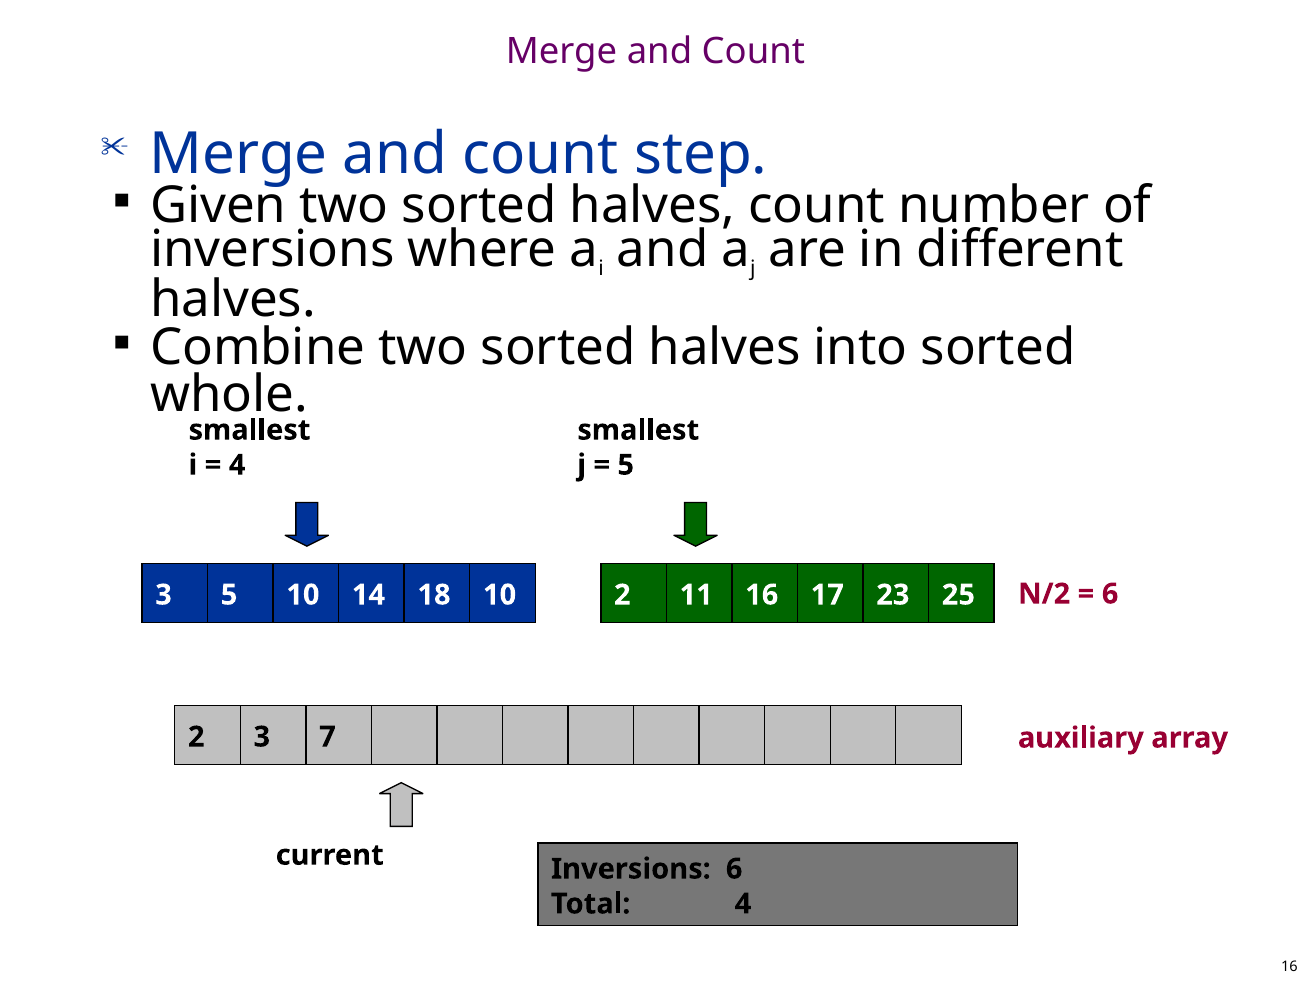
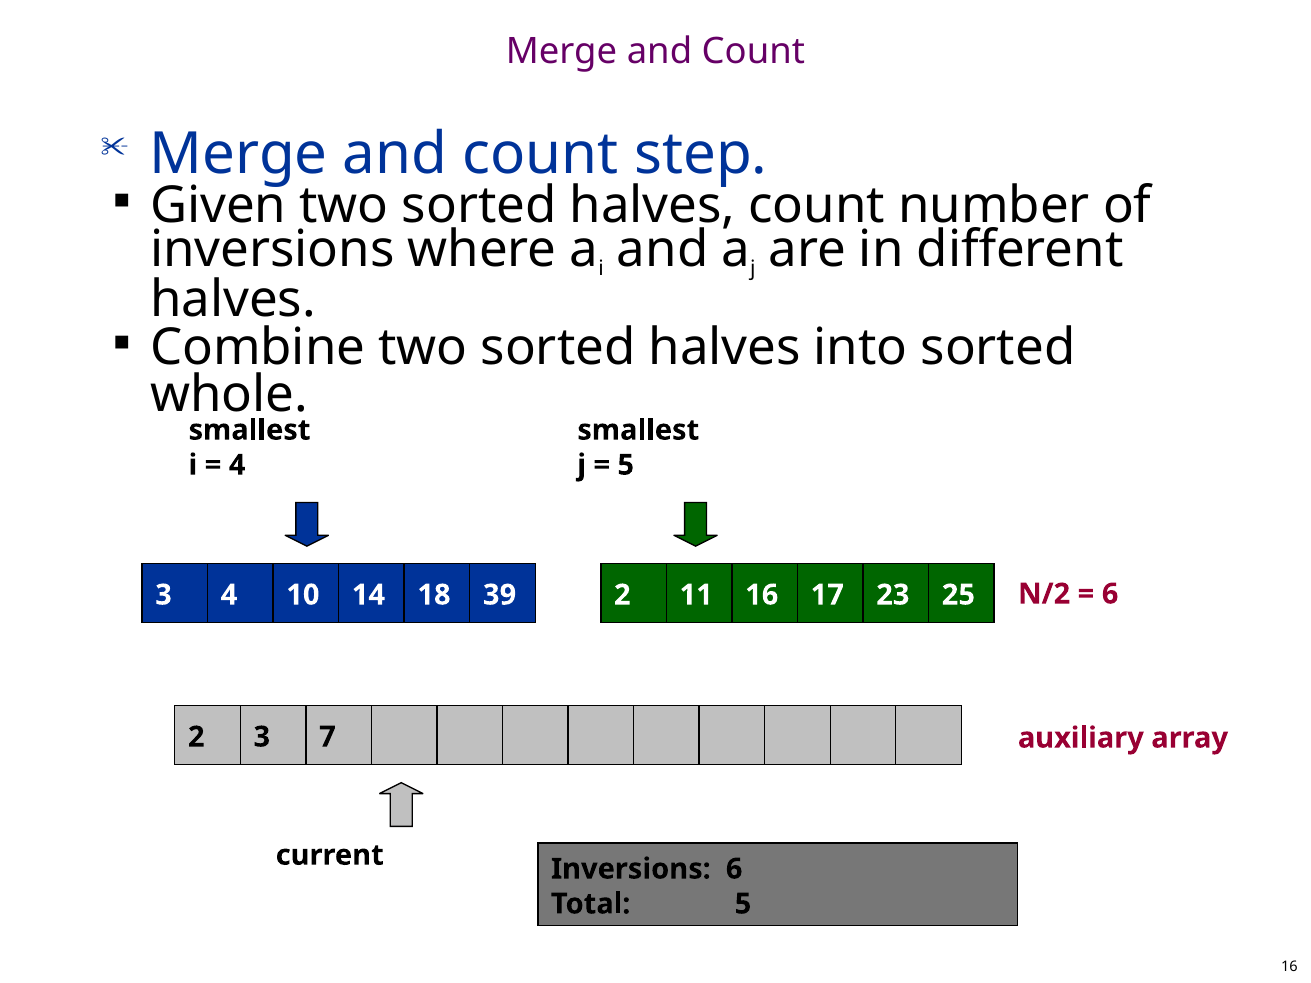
3 5: 5 -> 4
18 10: 10 -> 39
Total 4: 4 -> 5
